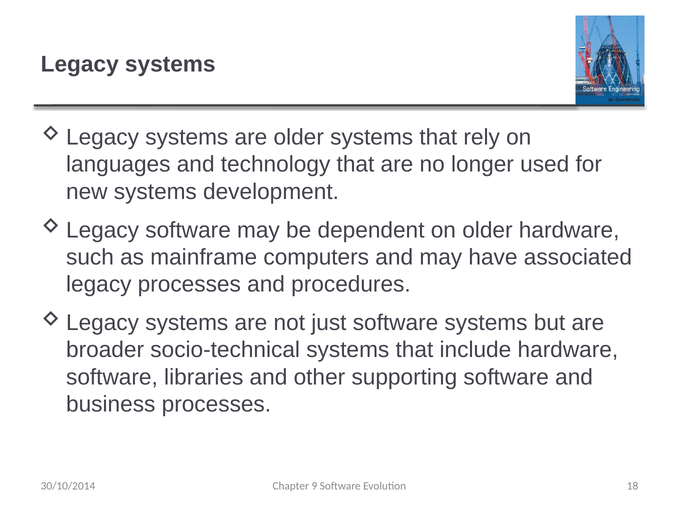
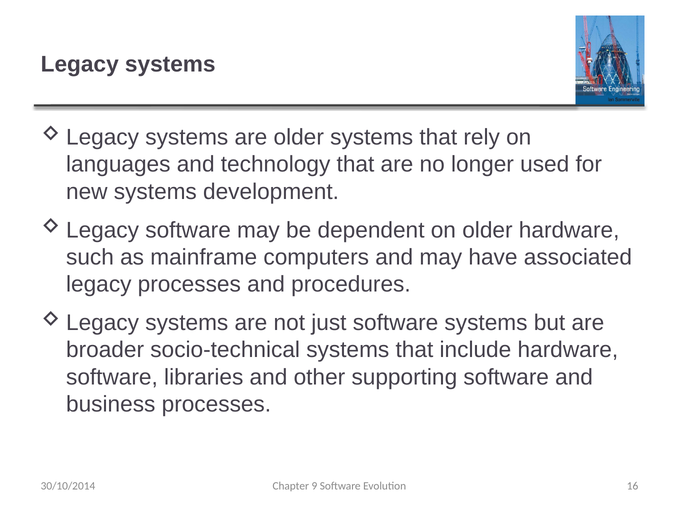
18: 18 -> 16
